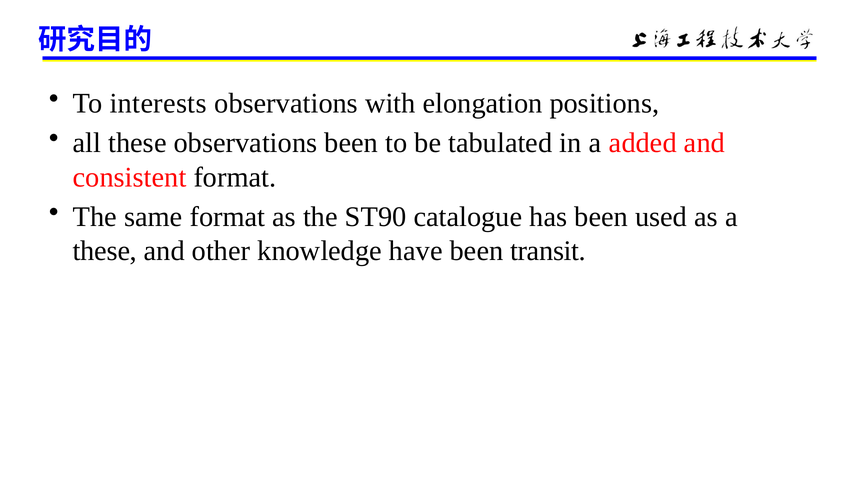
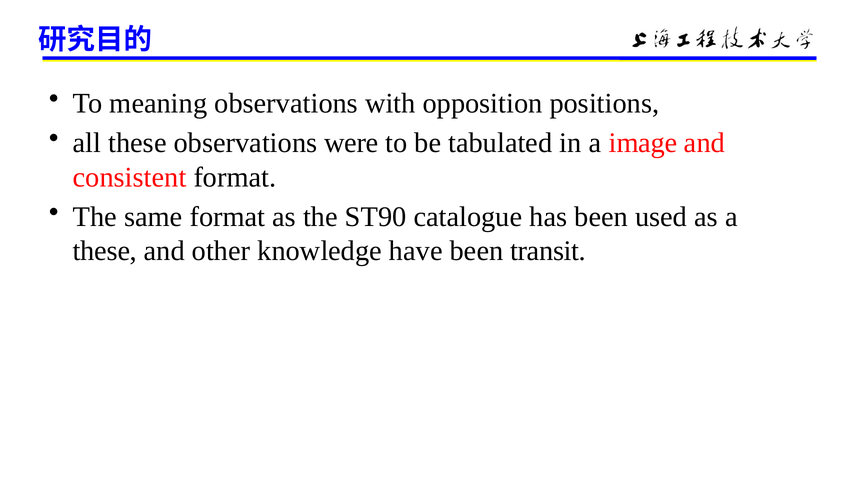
interests: interests -> meaning
elongation: elongation -> opposition
observations been: been -> were
added: added -> image
